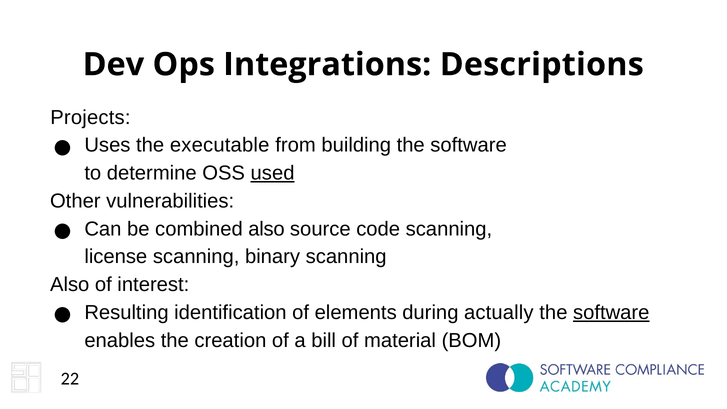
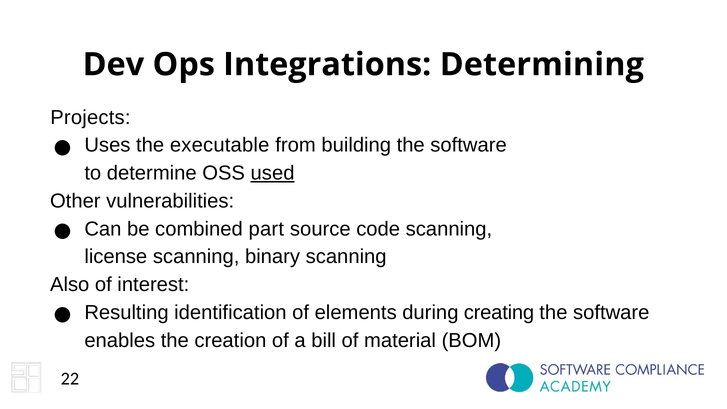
Descriptions: Descriptions -> Determining
combined also: also -> part
actually: actually -> creating
software at (611, 312) underline: present -> none
